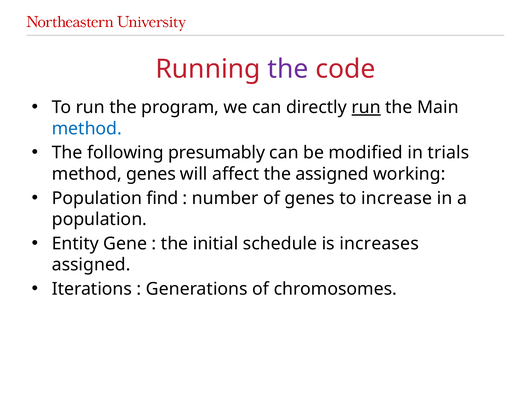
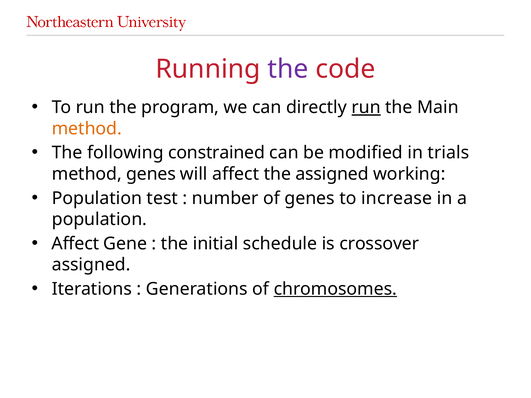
method at (87, 129) colour: blue -> orange
presumably: presumably -> constrained
find: find -> test
Entity at (75, 244): Entity -> Affect
increases: increases -> crossover
chromosomes underline: none -> present
